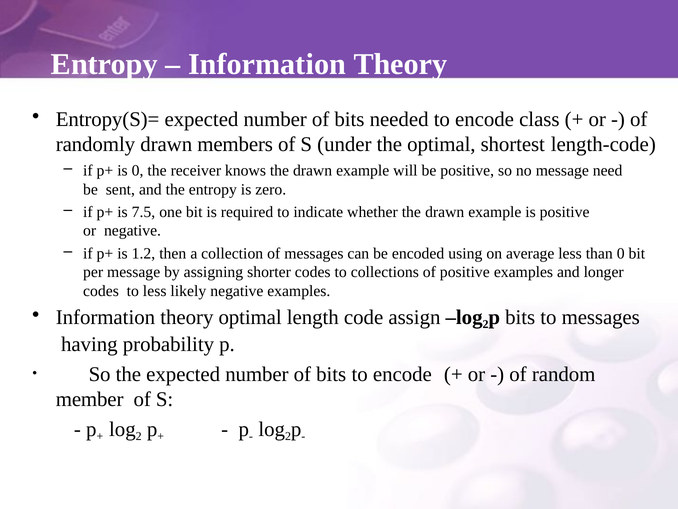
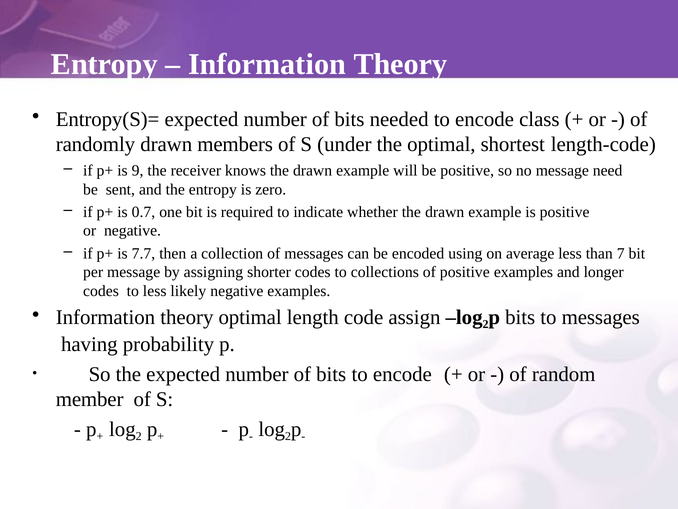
is 0: 0 -> 9
7.5: 7.5 -> 0.7
1.2: 1.2 -> 7.7
than 0: 0 -> 7
